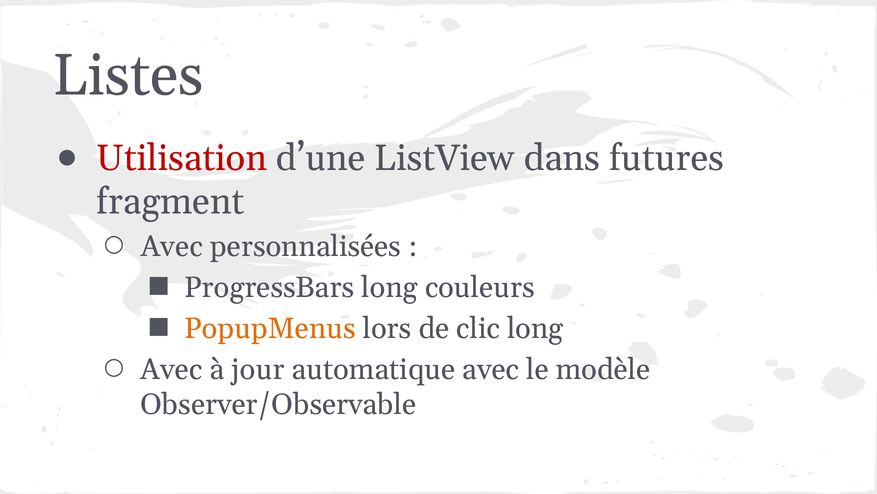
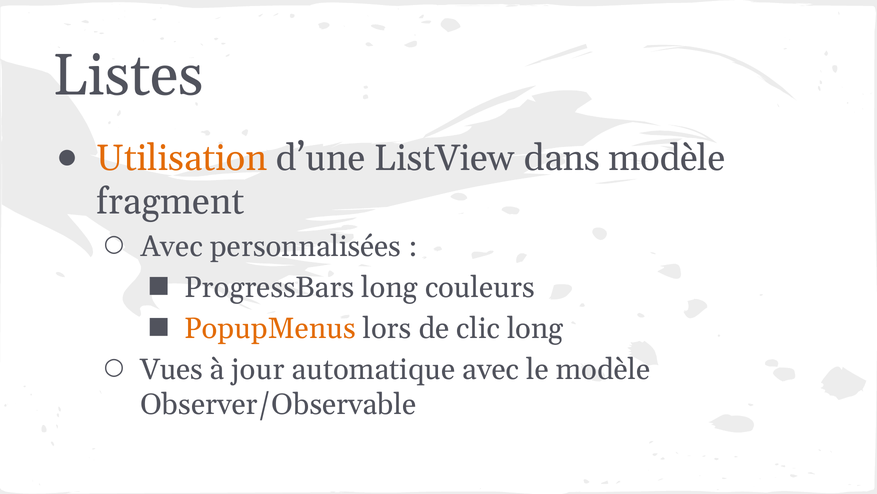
Utilisation colour: red -> orange
dans futures: futures -> modèle
Avec at (171, 369): Avec -> Vues
